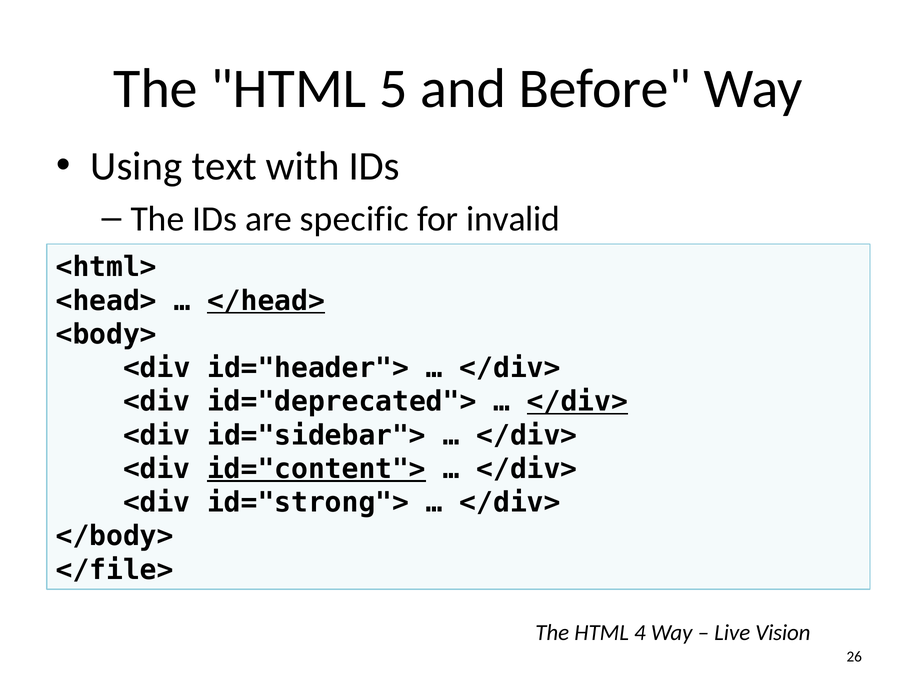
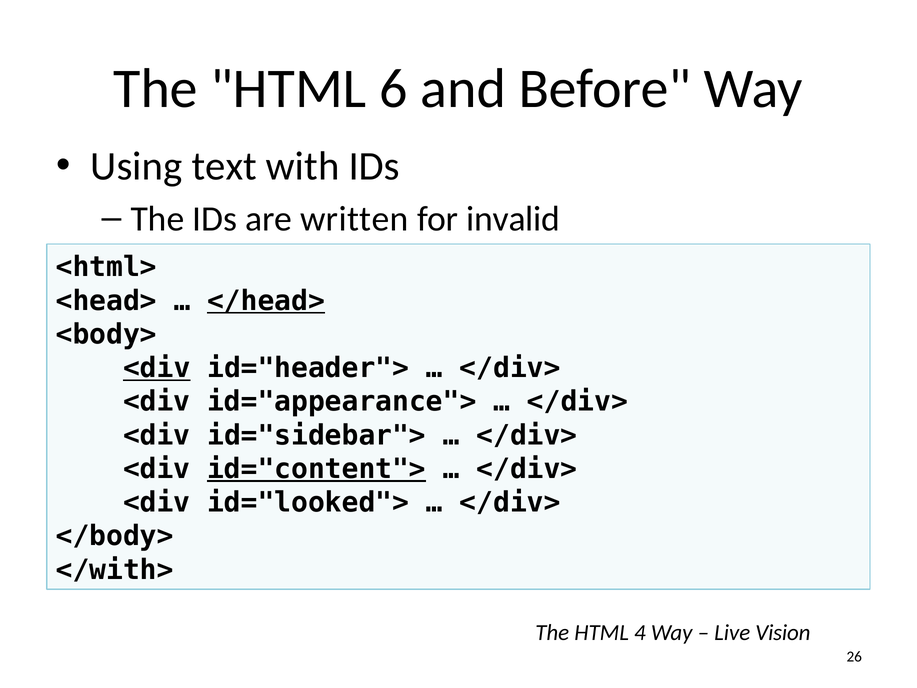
5: 5 -> 6
specific: specific -> written
<div at (157, 368) underline: none -> present
id="deprecated">: id="deprecated"> -> id="appearance">
</div> at (577, 402) underline: present -> none
id="strong">: id="strong"> -> id="looked">
</file>: </file> -> </with>
